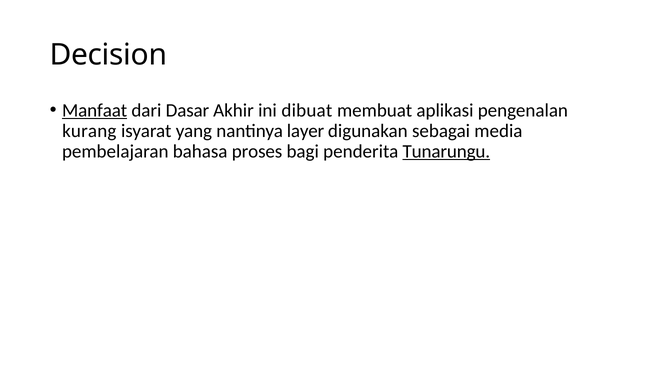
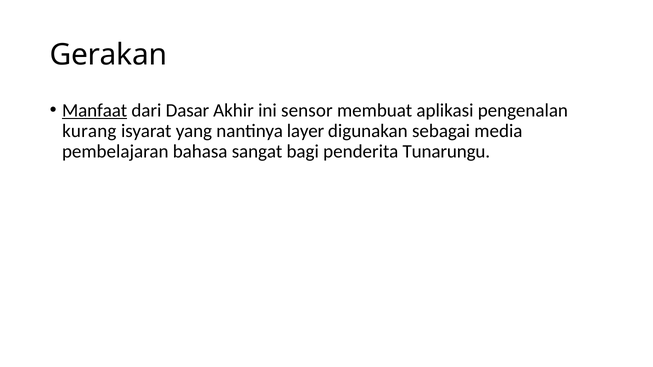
Decision: Decision -> Gerakan
dibuat: dibuat -> sensor
proses: proses -> sangat
Tunarungu underline: present -> none
